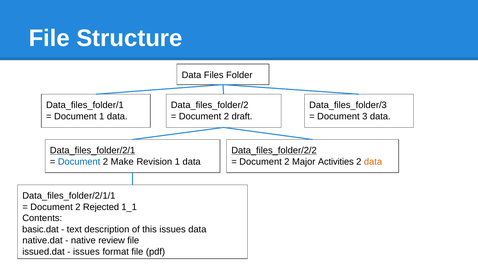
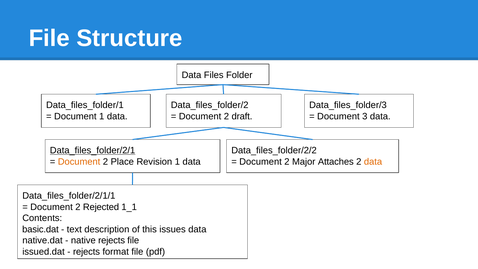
Data_files_folder/2/2 underline: present -> none
Document at (79, 162) colour: blue -> orange
Make: Make -> Place
Activities: Activities -> Attaches
native review: review -> rejects
issues at (86, 252): issues -> rejects
